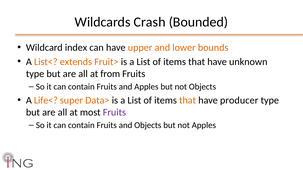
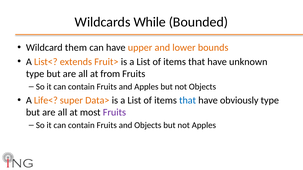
Crash: Crash -> While
index: index -> them
that at (188, 100) colour: orange -> blue
producer: producer -> obviously
